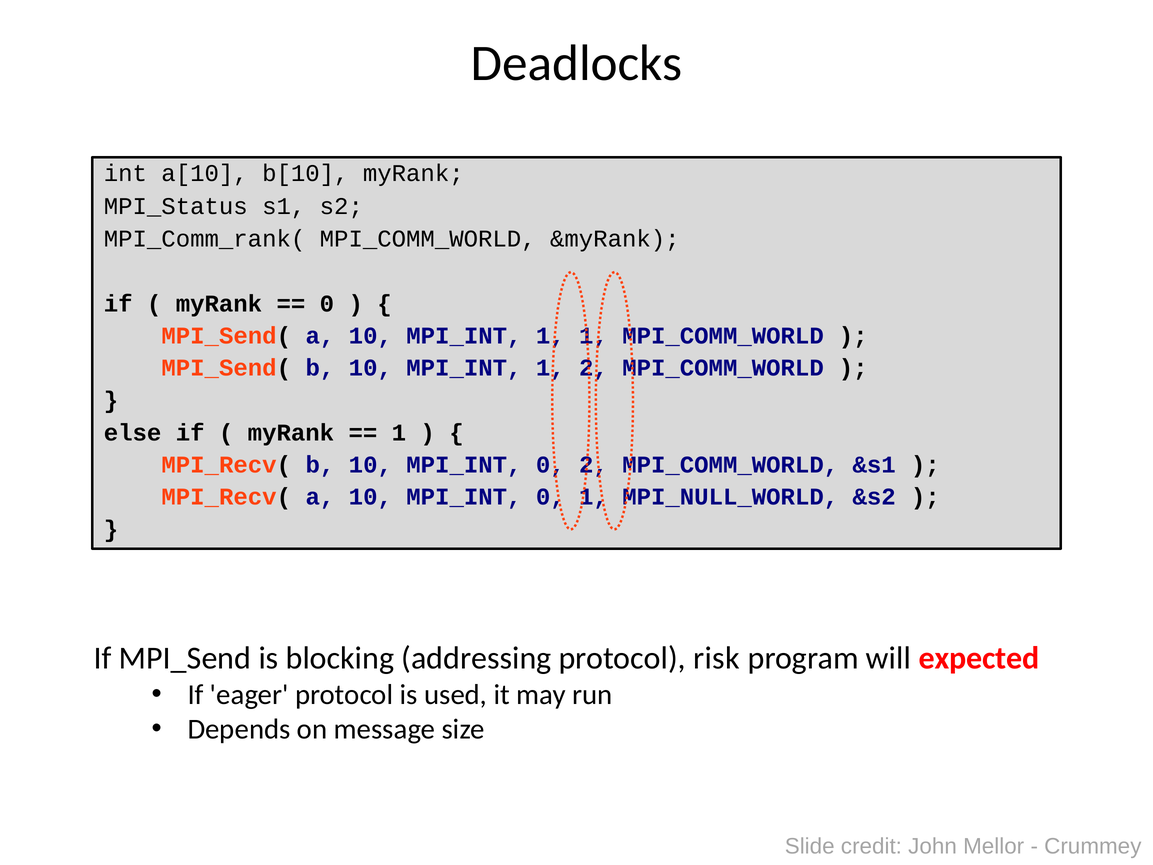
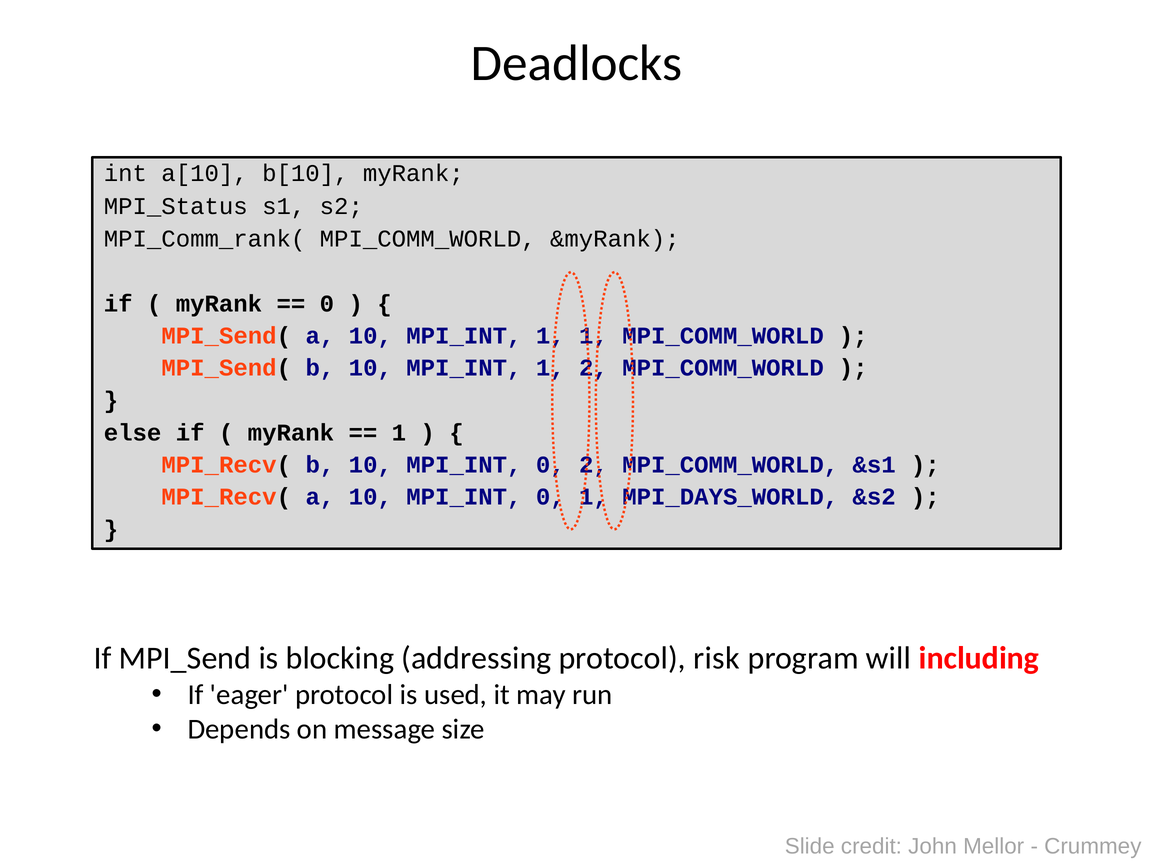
MPI_NULL_WORLD: MPI_NULL_WORLD -> MPI_DAYS_WORLD
expected: expected -> including
